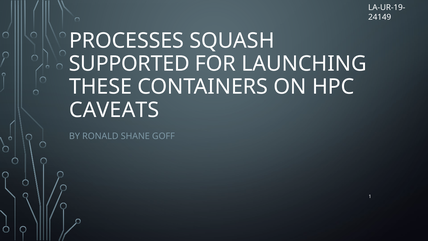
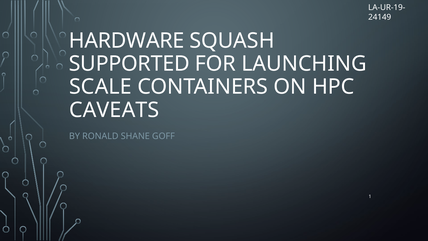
PROCESSES: PROCESSES -> HARDWARE
THESE: THESE -> SCALE
